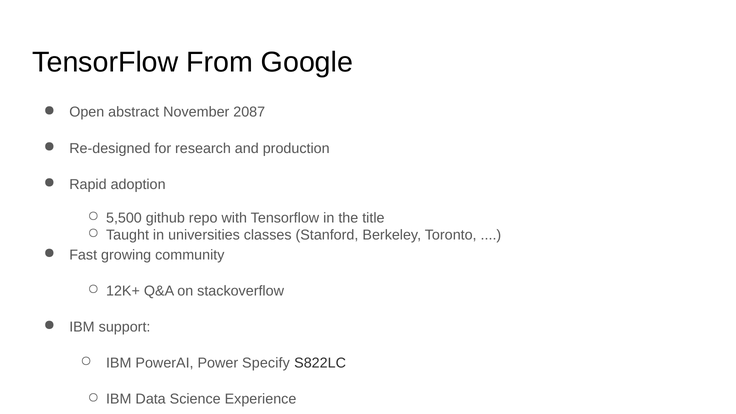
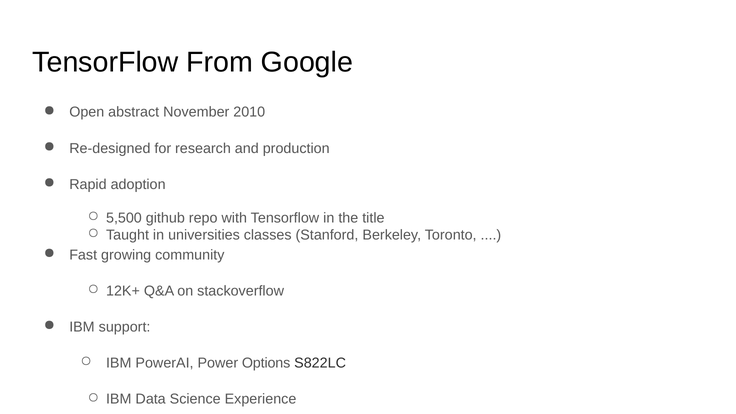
2087: 2087 -> 2010
Specify: Specify -> Options
